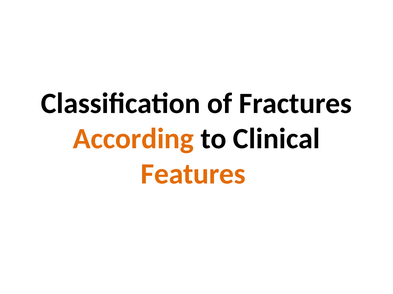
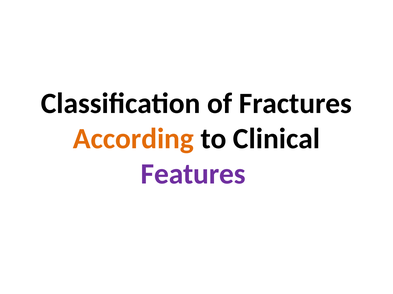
Features colour: orange -> purple
